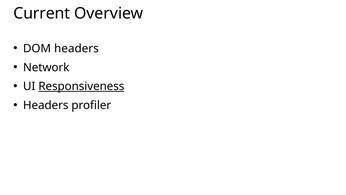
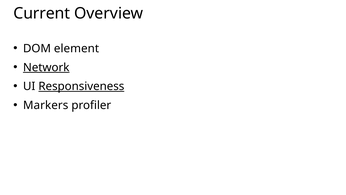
DOM headers: headers -> element
Network underline: none -> present
Headers at (46, 105): Headers -> Markers
